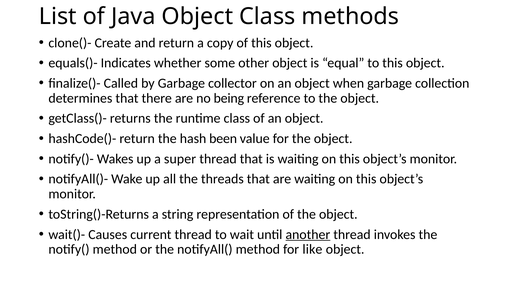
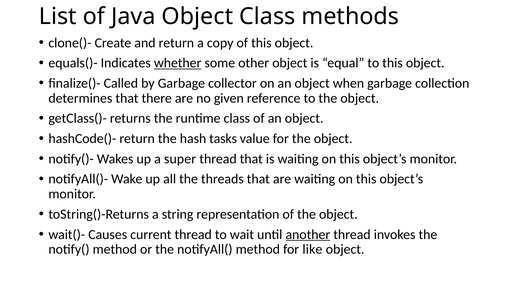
whether underline: none -> present
being: being -> given
been: been -> tasks
